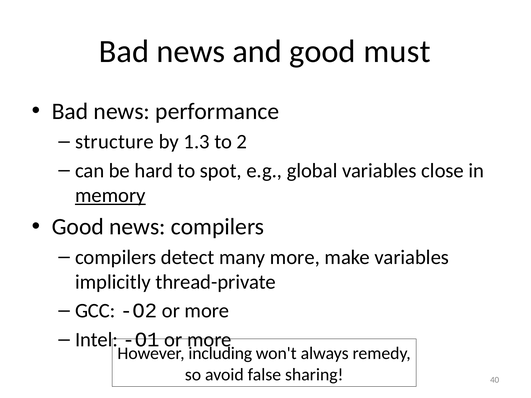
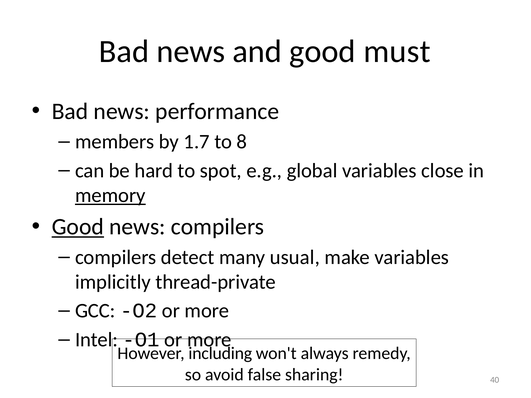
structure: structure -> members
1.3: 1.3 -> 1.7
2: 2 -> 8
Good at (78, 227) underline: none -> present
many more: more -> usual
